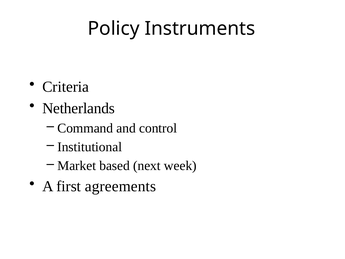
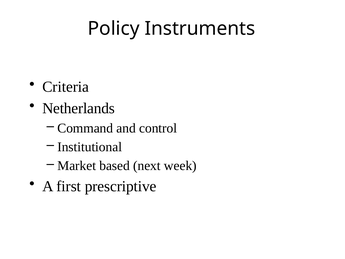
agreements: agreements -> prescriptive
